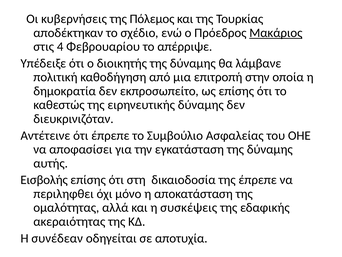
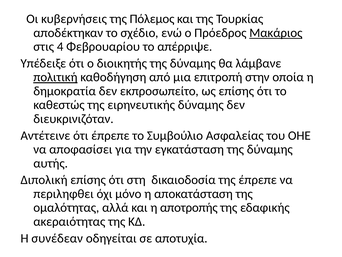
πολιτική underline: none -> present
Εισβολής: Εισβολής -> Διπολική
συσκέψεις: συσκέψεις -> αποτροπής
